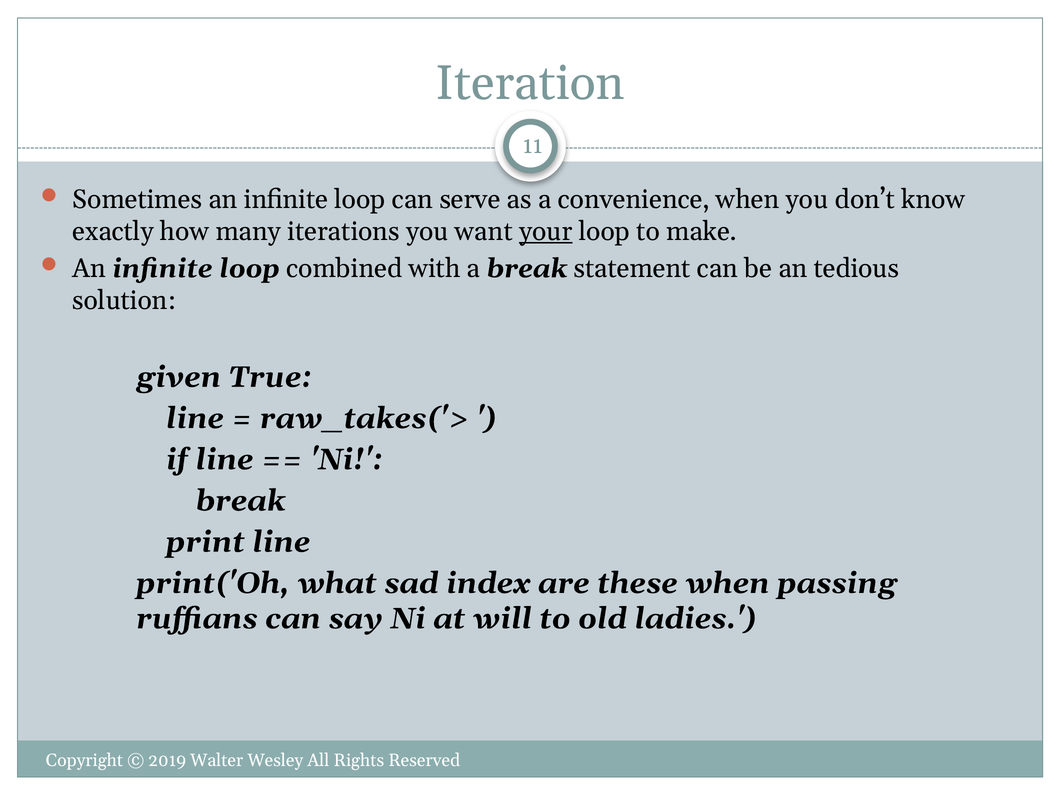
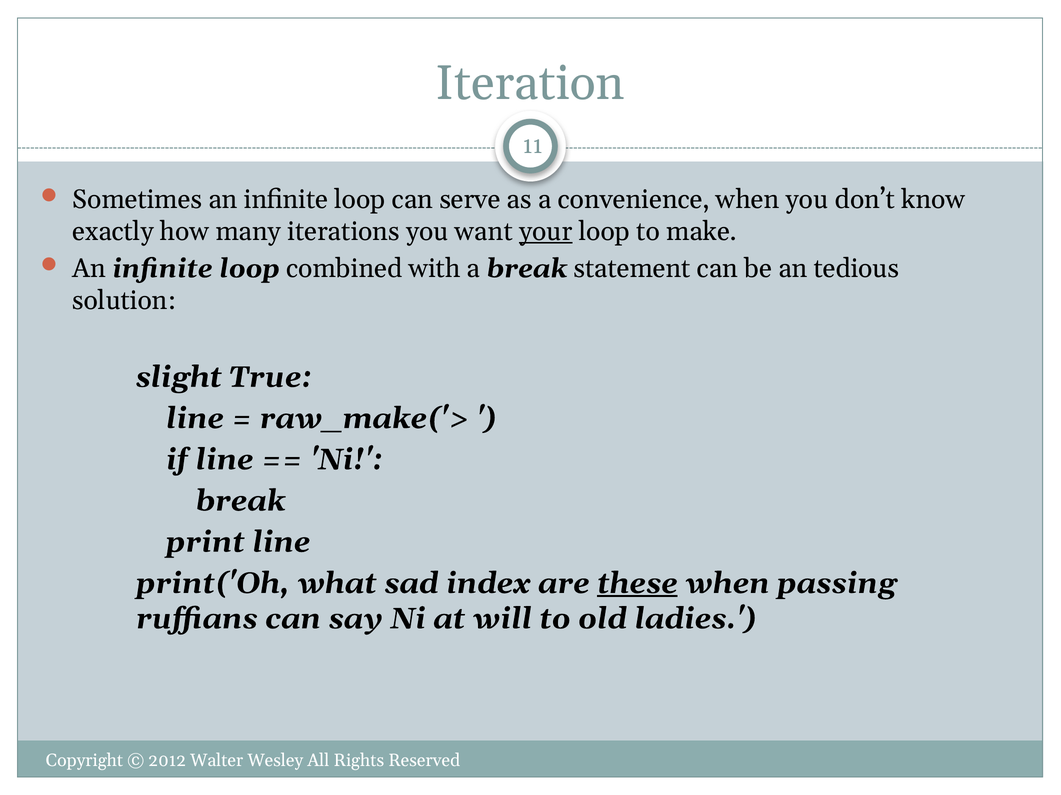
given: given -> slight
raw_takes('>: raw_takes('> -> raw_make('>
these underline: none -> present
2019: 2019 -> 2012
